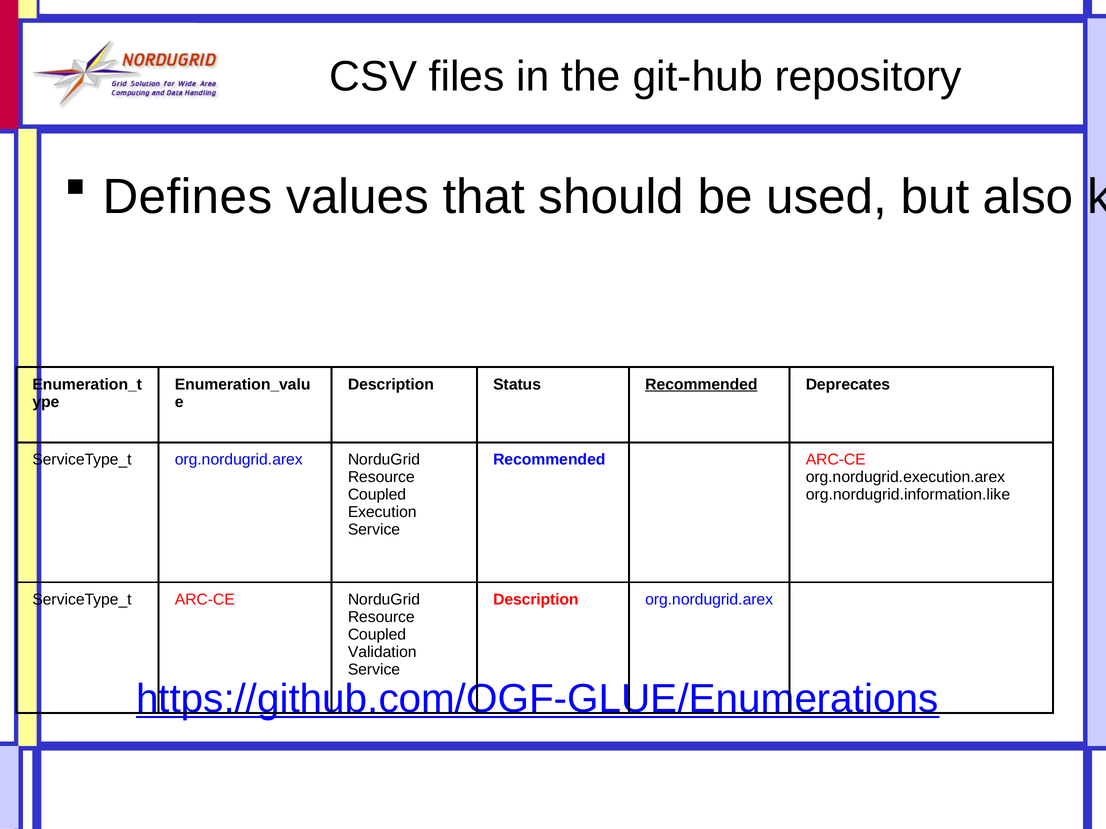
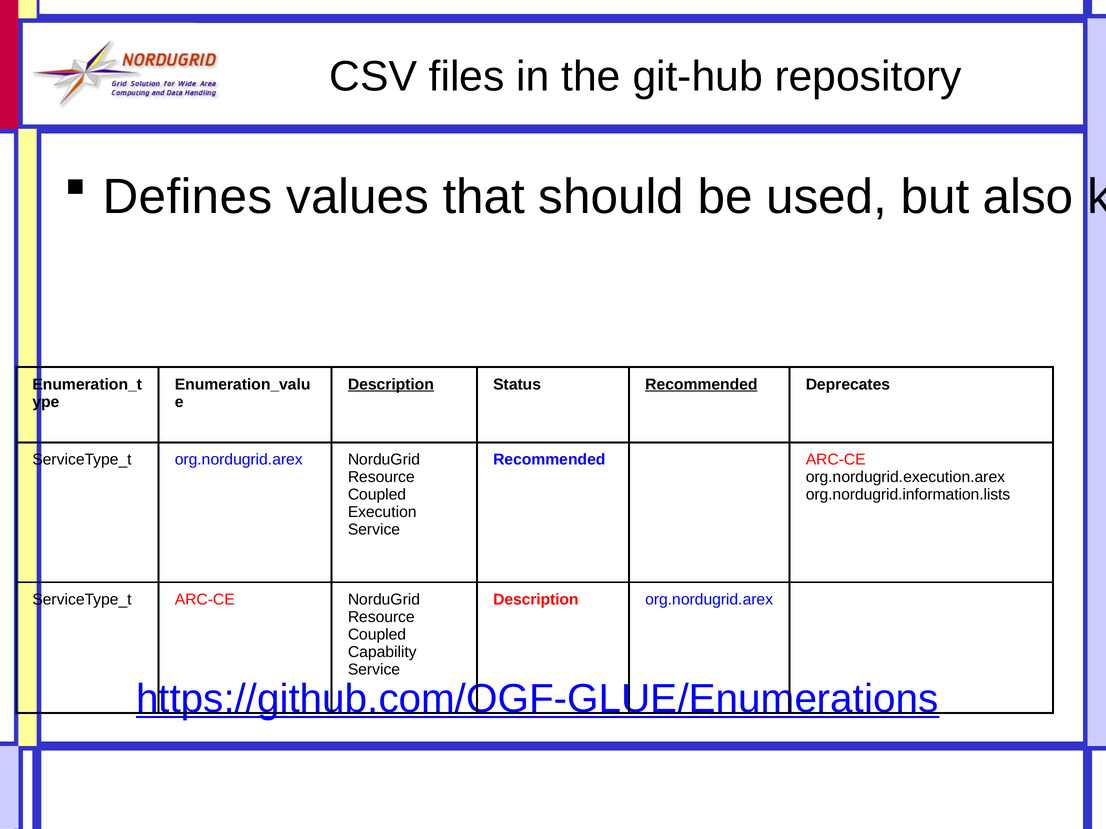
Description at (391, 384) underline: none -> present
org.nordugrid.information.like: org.nordugrid.information.like -> org.nordugrid.information.lists
Validation: Validation -> Capability
